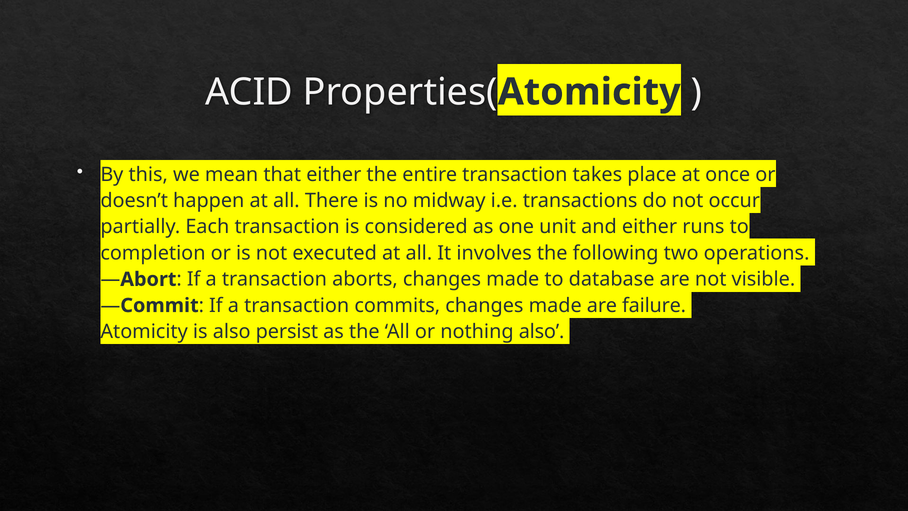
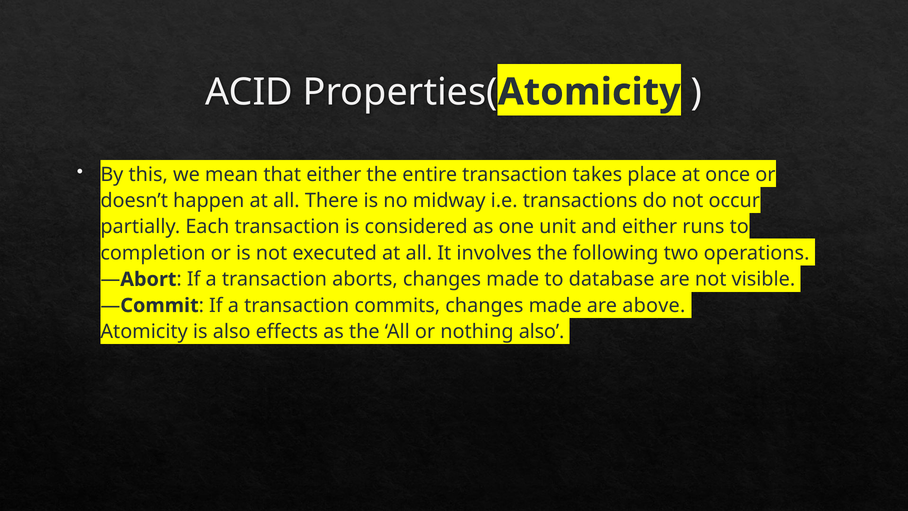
failure: failure -> above
persist: persist -> effects
